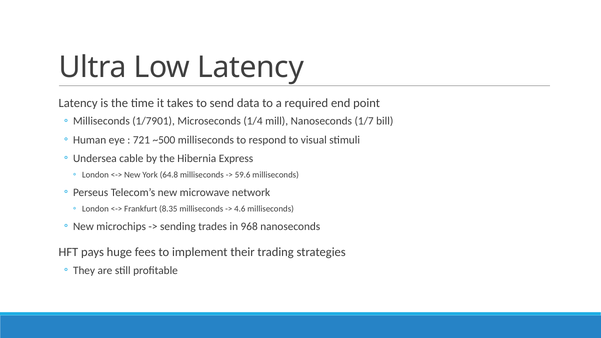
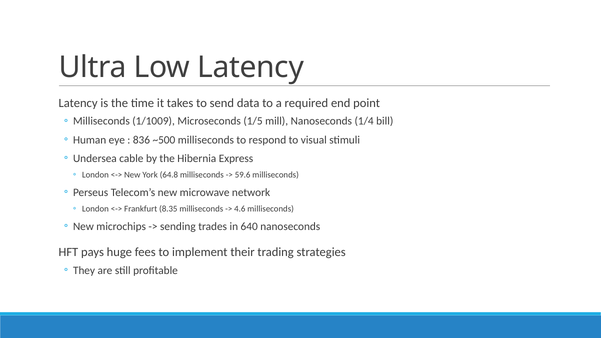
1/7901: 1/7901 -> 1/1009
1/4: 1/4 -> 1/5
1/7: 1/7 -> 1/4
721: 721 -> 836
968: 968 -> 640
